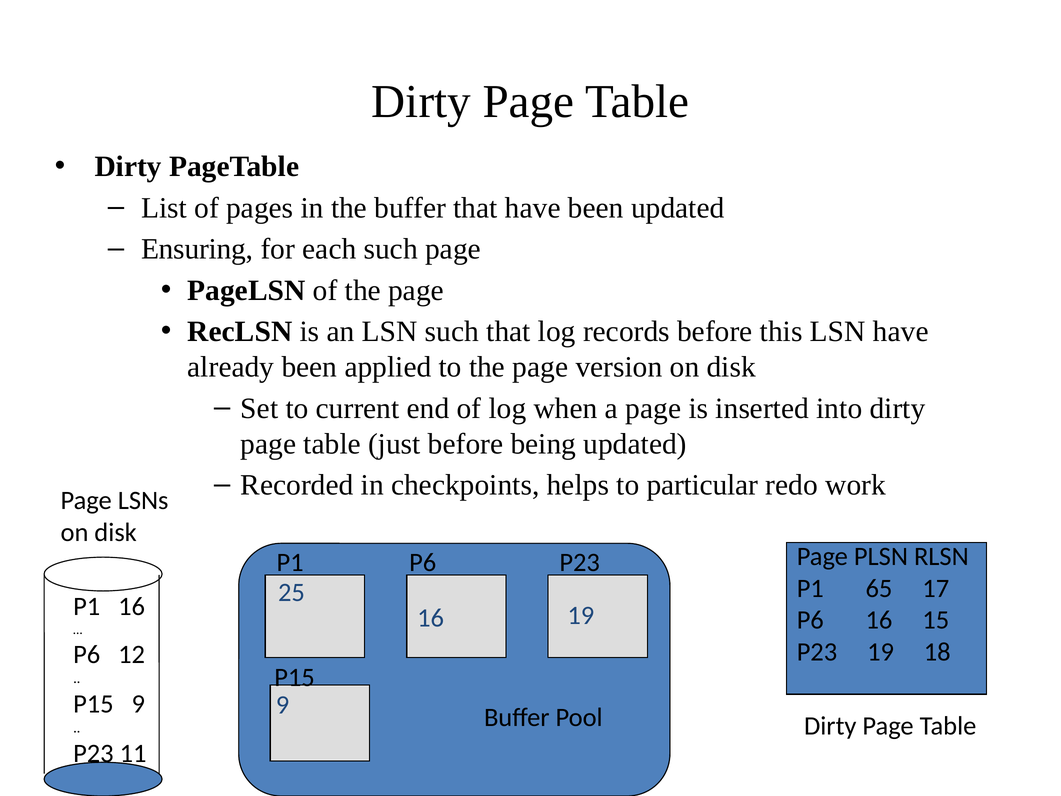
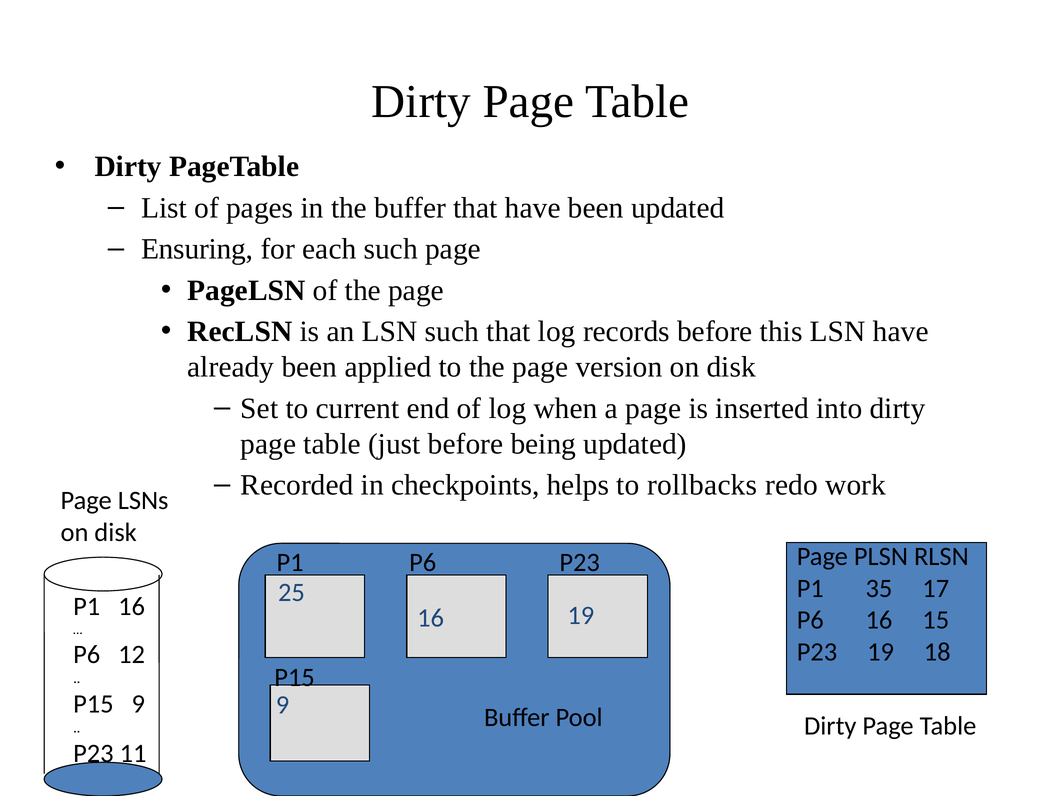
particular: particular -> rollbacks
65: 65 -> 35
